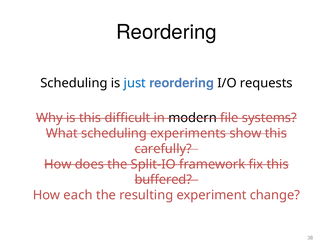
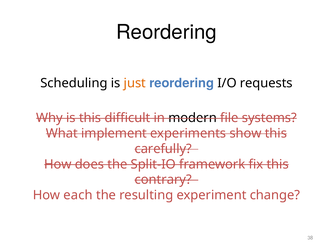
just colour: blue -> orange
What scheduling: scheduling -> implement
buffered: buffered -> contrary
